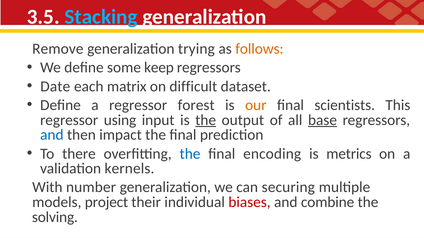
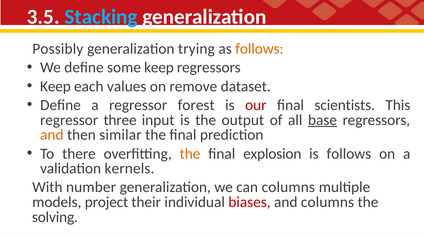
Remove: Remove -> Possibly
Date at (55, 87): Date -> Keep
matrix: matrix -> values
difficult: difficult -> remove
our colour: orange -> red
using: using -> three
the at (206, 120) underline: present -> none
and at (52, 135) colour: blue -> orange
impact: impact -> similar
the at (190, 154) colour: blue -> orange
encoding: encoding -> explosion
is metrics: metrics -> follows
can securing: securing -> columns
and combine: combine -> columns
